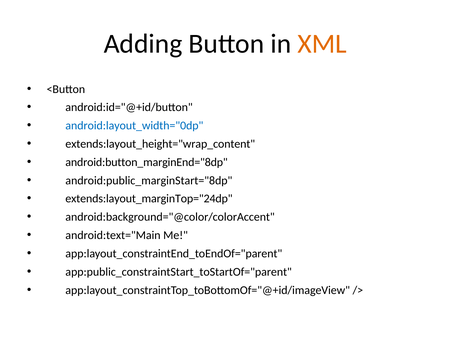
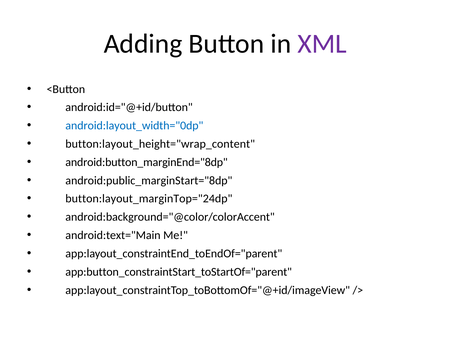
XML colour: orange -> purple
extends:layout_height="wrap_content: extends:layout_height="wrap_content -> button:layout_height="wrap_content
extends:layout_marginTop="24dp: extends:layout_marginTop="24dp -> button:layout_marginTop="24dp
app:public_constraintStart_toStartOf="parent: app:public_constraintStart_toStartOf="parent -> app:button_constraintStart_toStartOf="parent
